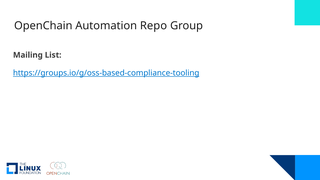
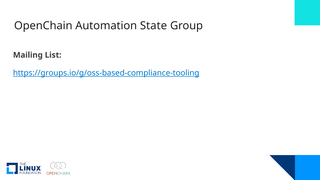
Repo: Repo -> State
